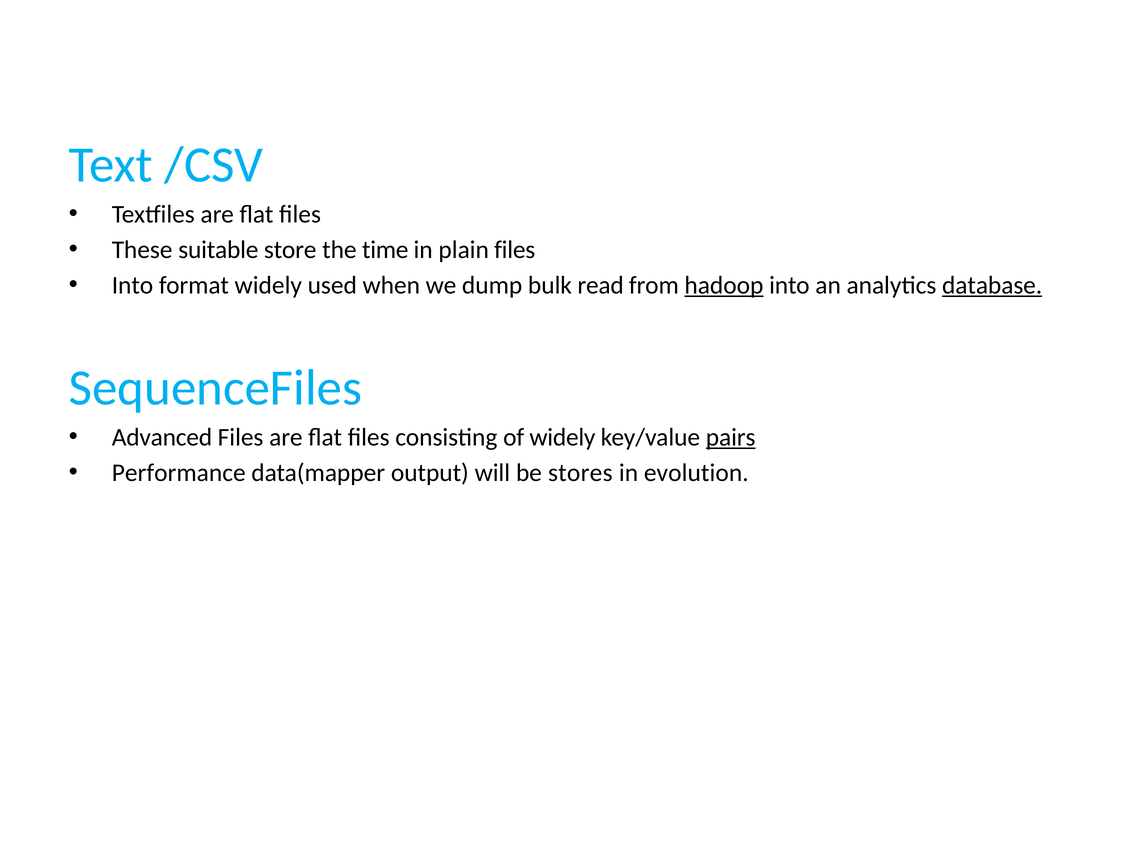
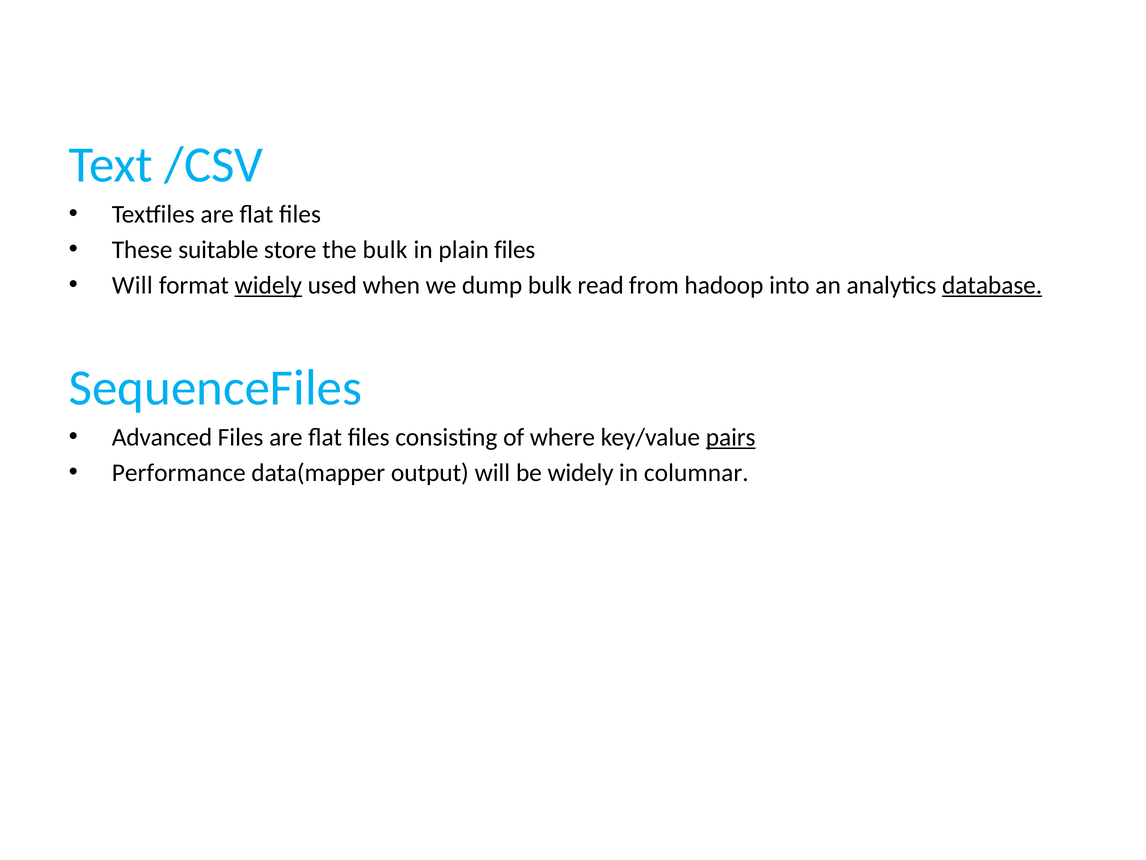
the time: time -> bulk
Into at (132, 285): Into -> Will
widely at (268, 285) underline: none -> present
hadoop underline: present -> none
of widely: widely -> where
be stores: stores -> widely
evolution: evolution -> columnar
